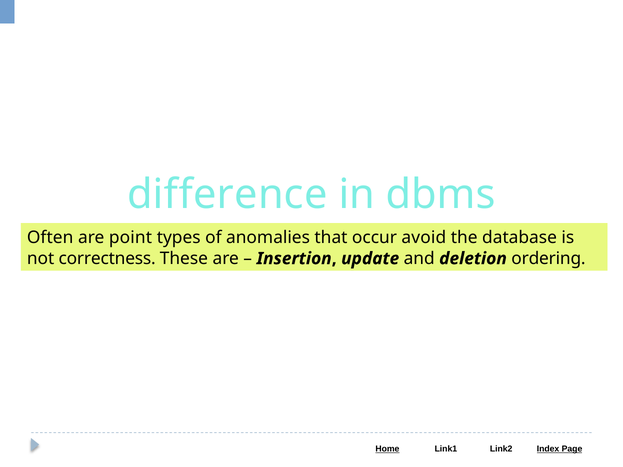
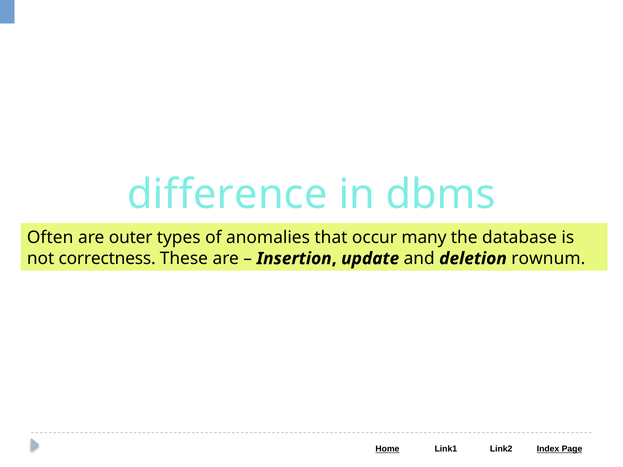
point: point -> outer
avoid: avoid -> many
ordering: ordering -> rownum
